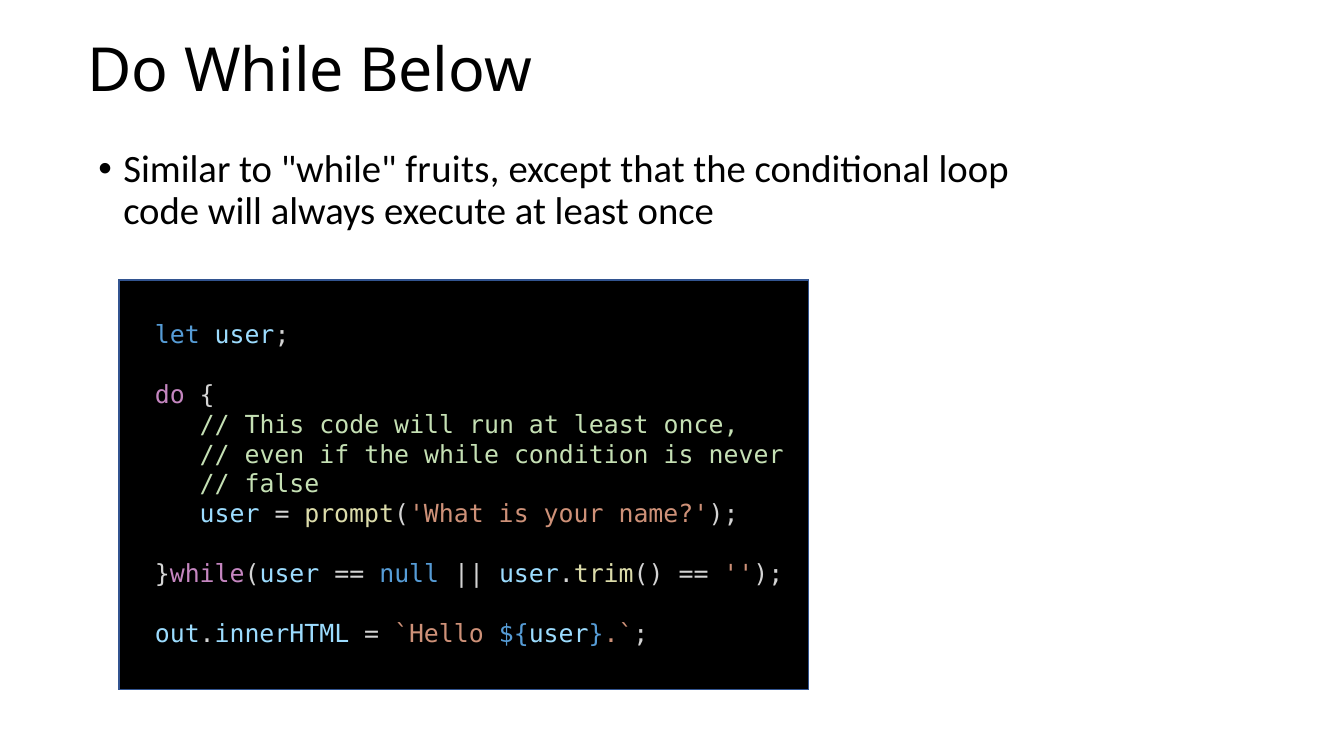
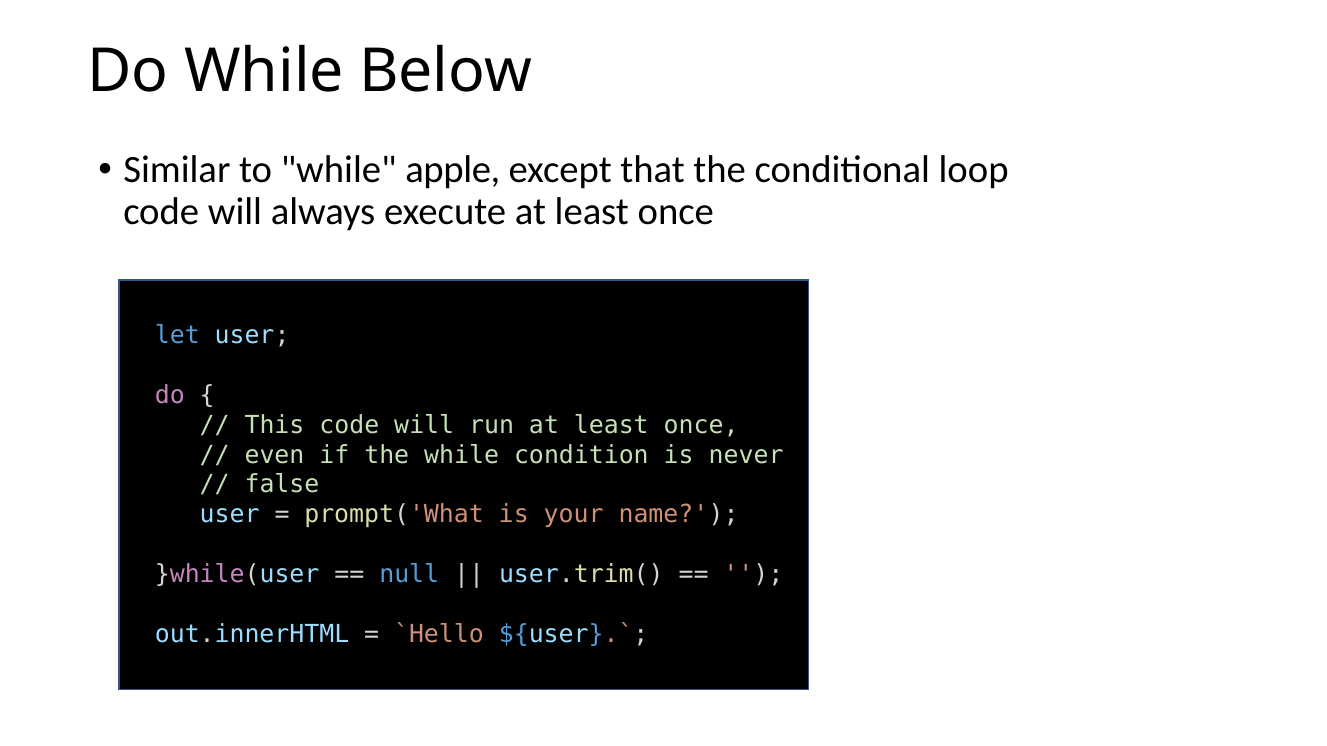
fruits: fruits -> apple
